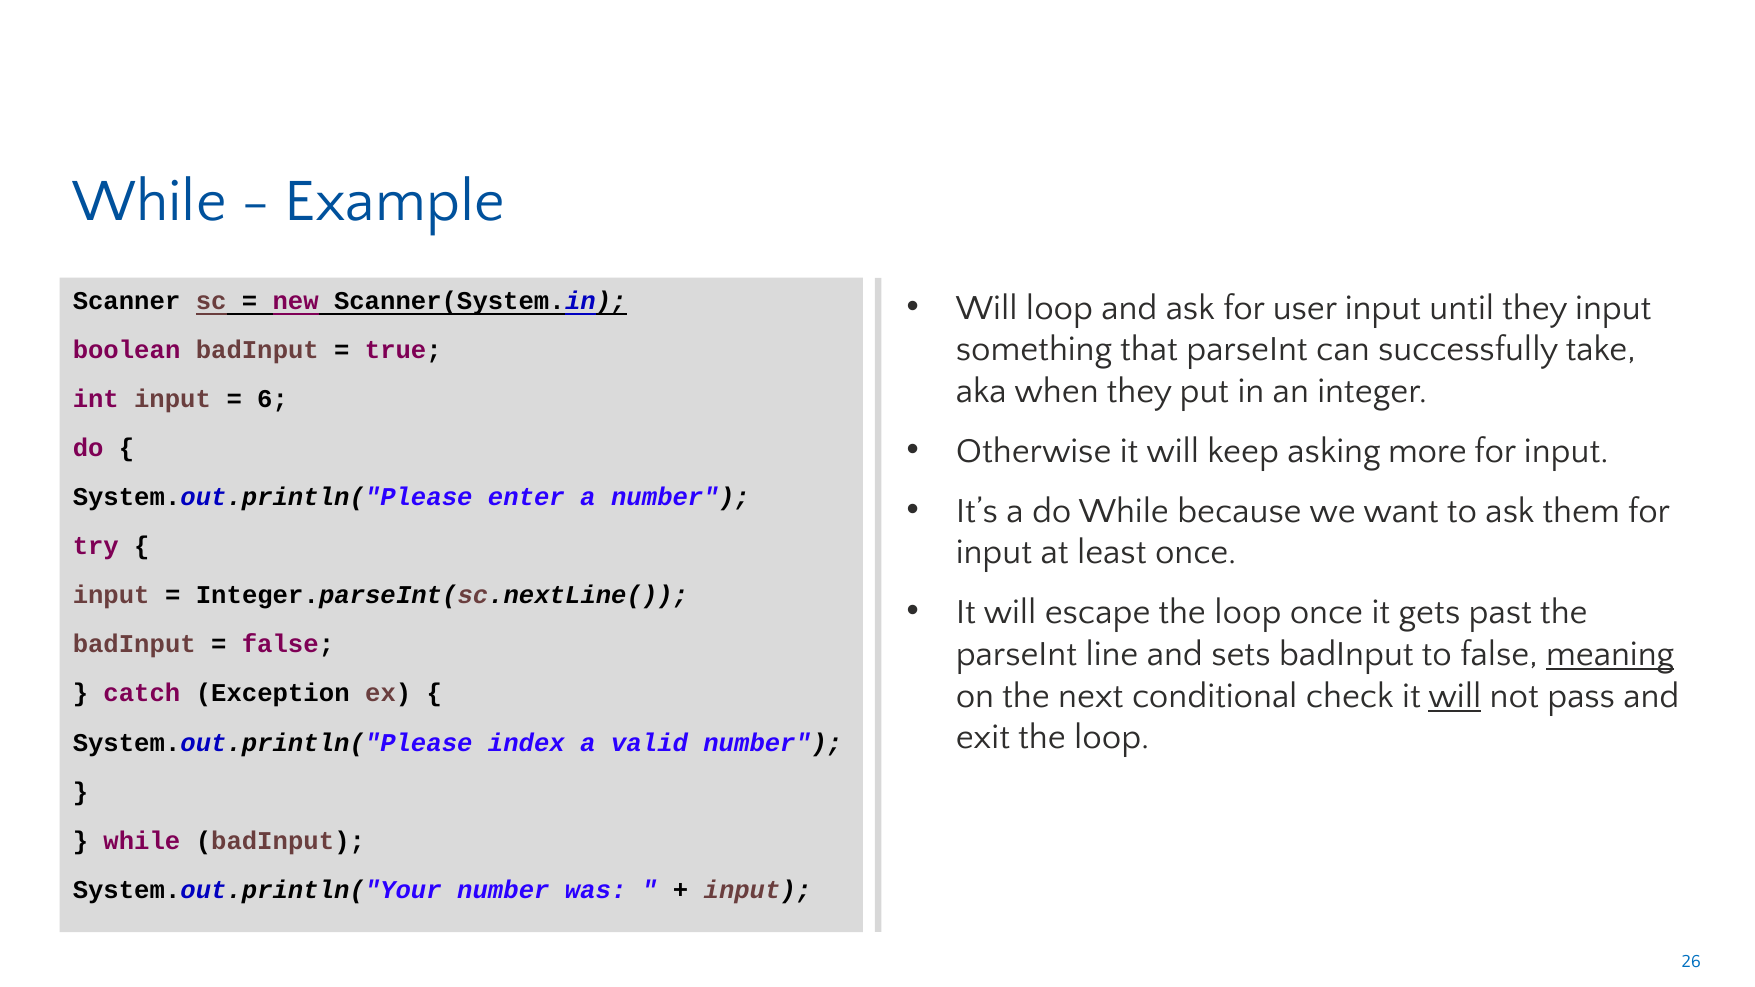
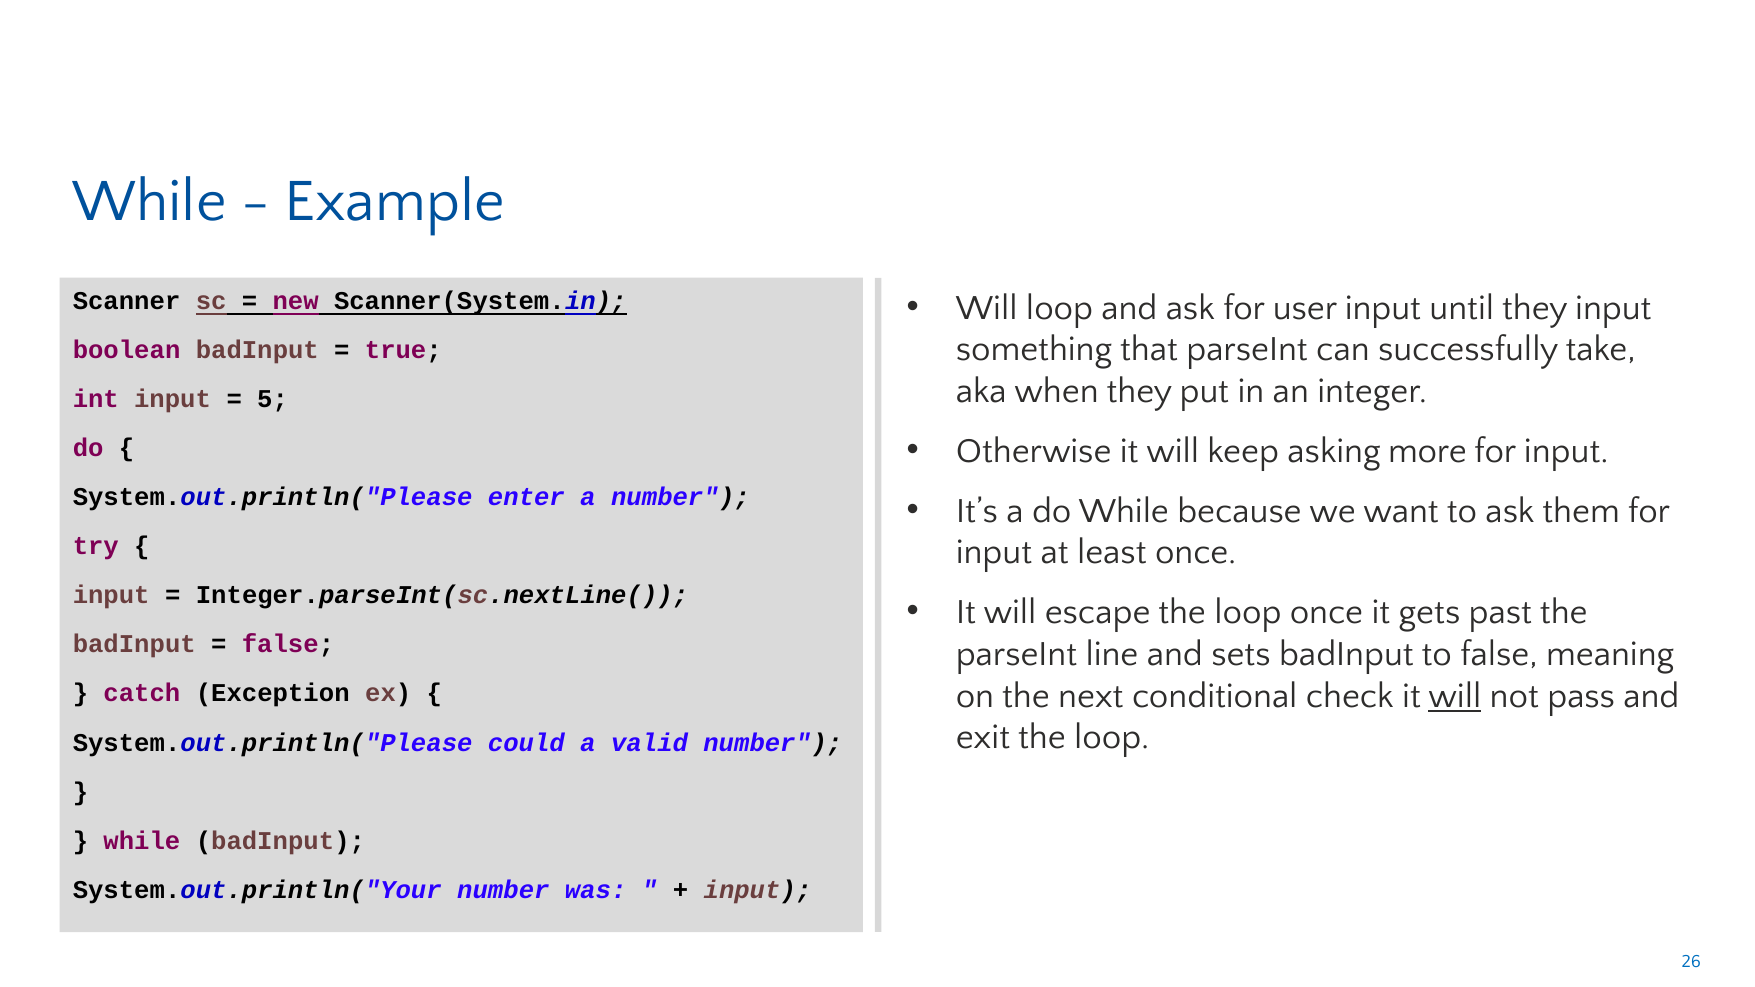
6: 6 -> 5
meaning underline: present -> none
index: index -> could
